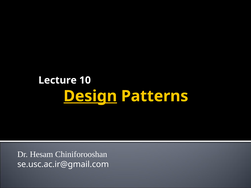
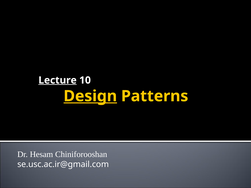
Lecture underline: none -> present
